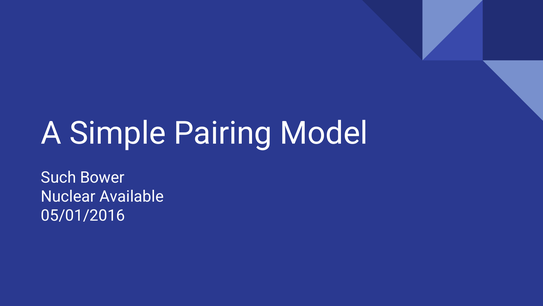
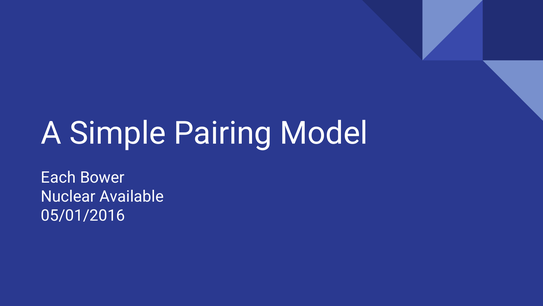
Such: Such -> Each
